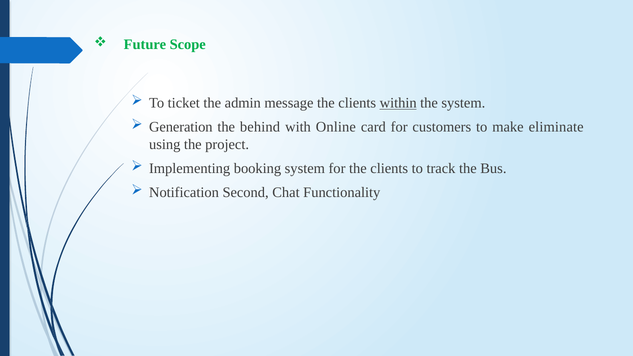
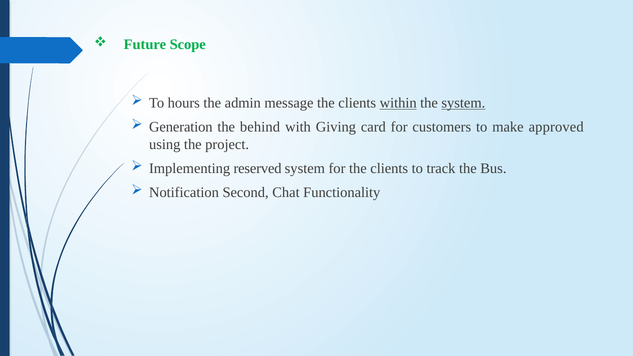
ticket: ticket -> hours
system at (463, 103) underline: none -> present
Online: Online -> Giving
eliminate: eliminate -> approved
booking: booking -> reserved
